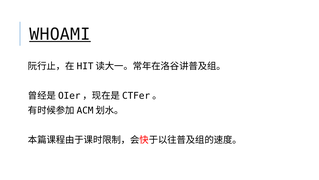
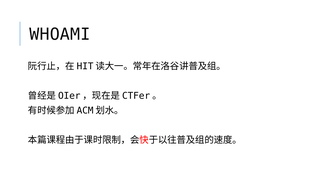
WHOAMI underline: present -> none
